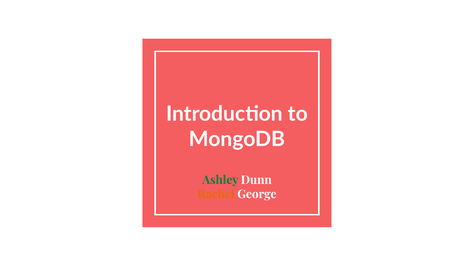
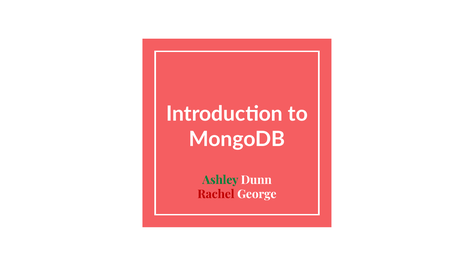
Rachel colour: orange -> red
